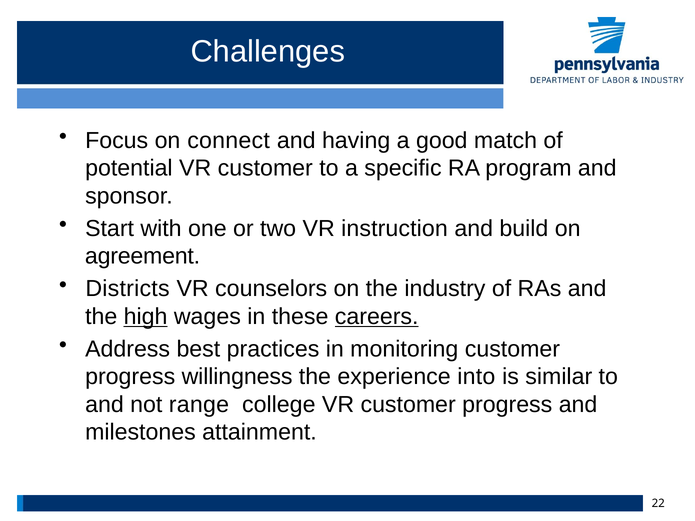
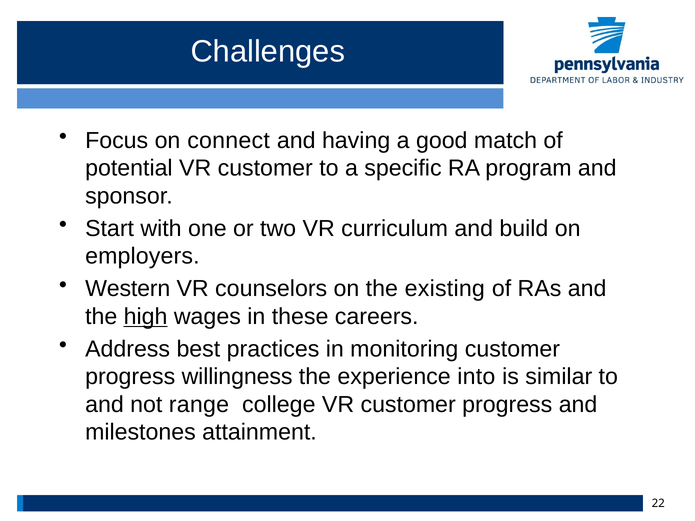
instruction: instruction -> curriculum
agreement: agreement -> employers
Districts: Districts -> Western
industry: industry -> existing
careers underline: present -> none
